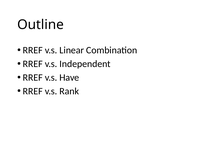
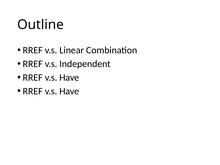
Rank at (69, 91): Rank -> Have
